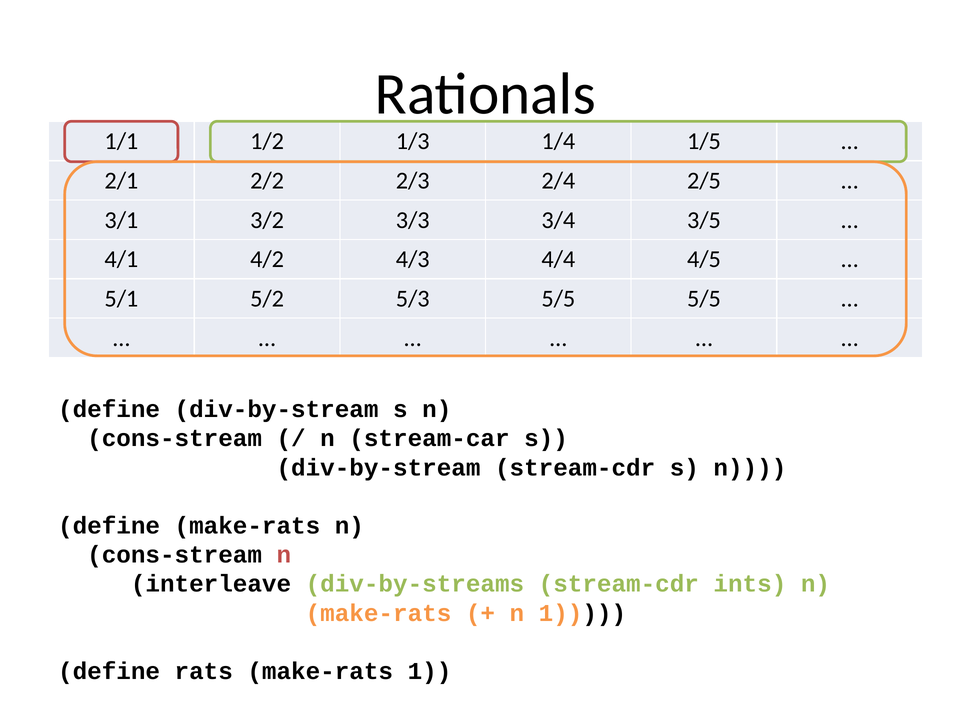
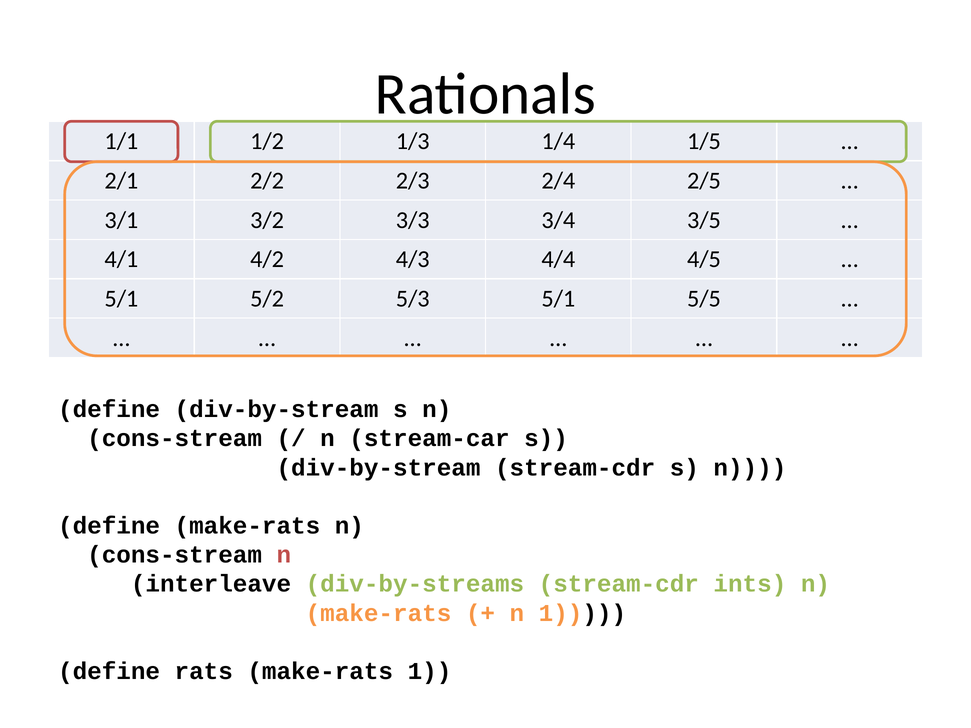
5/3 5/5: 5/5 -> 5/1
